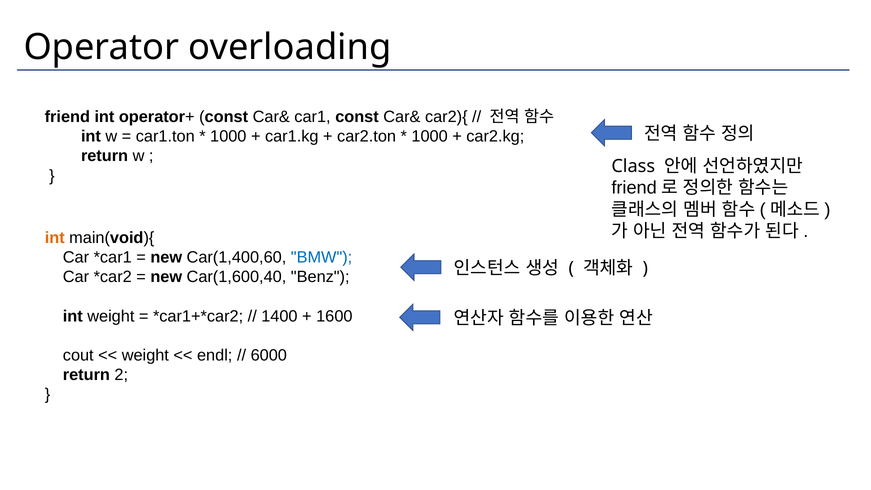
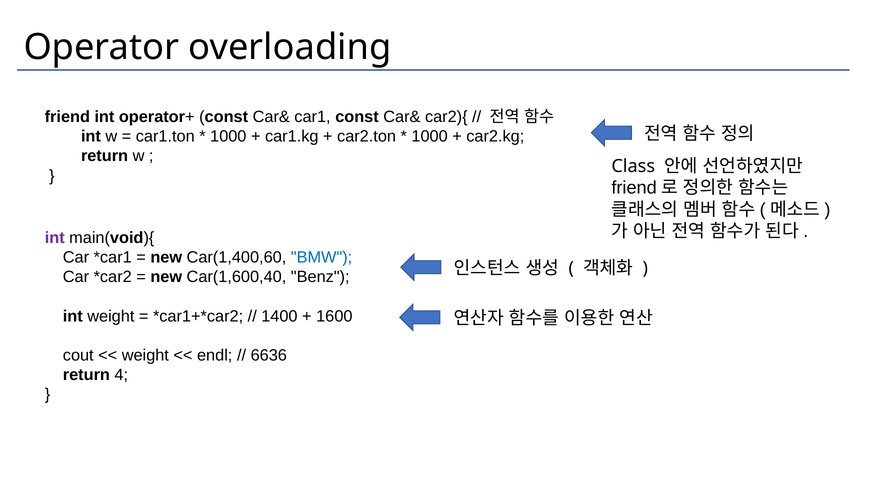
int at (55, 238) colour: orange -> purple
6000: 6000 -> 6636
2: 2 -> 4
